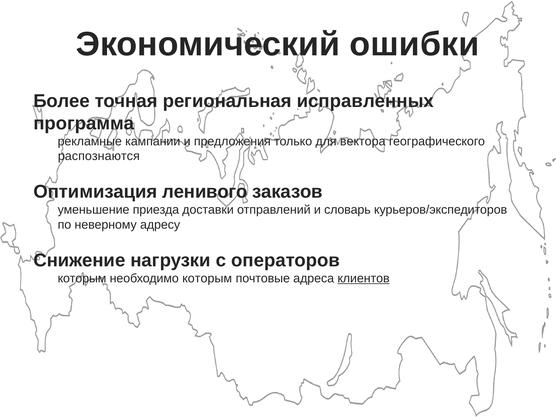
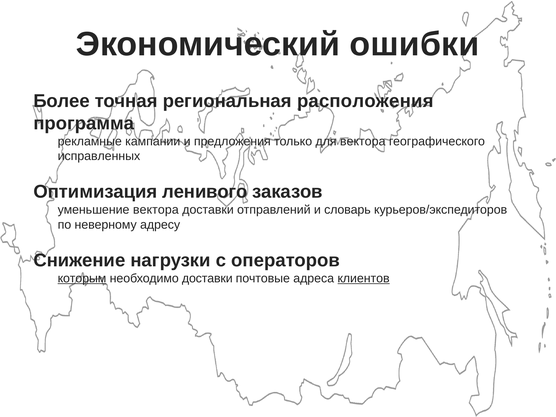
исправленных: исправленных -> расположения
распознаются: распознаются -> исправленных
уменьшение приезда: приезда -> вектора
которым at (82, 278) underline: none -> present
необходимо которым: которым -> доставки
